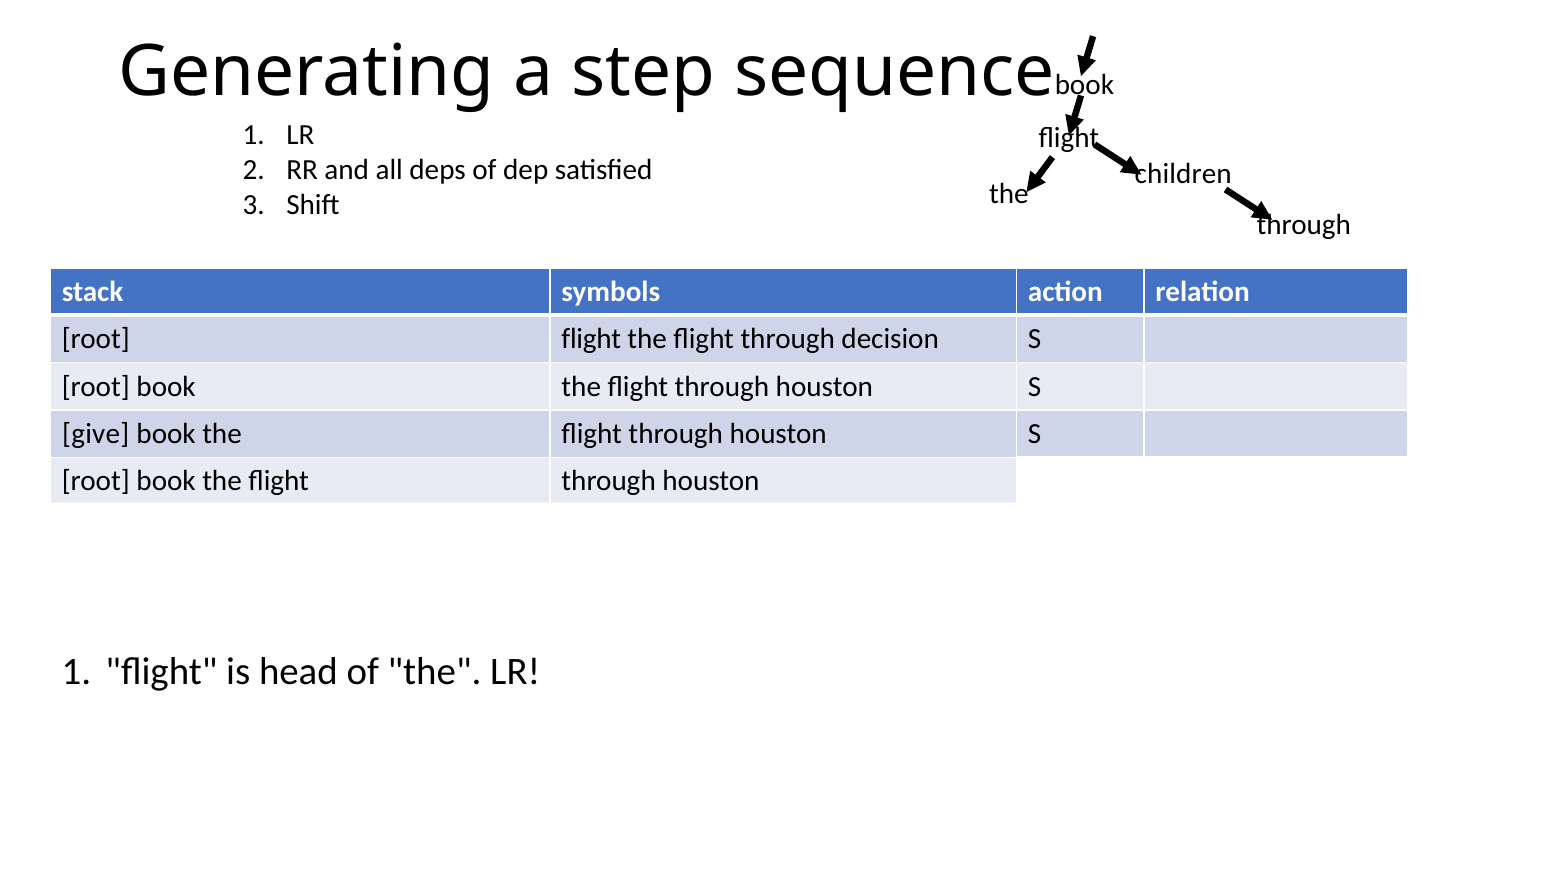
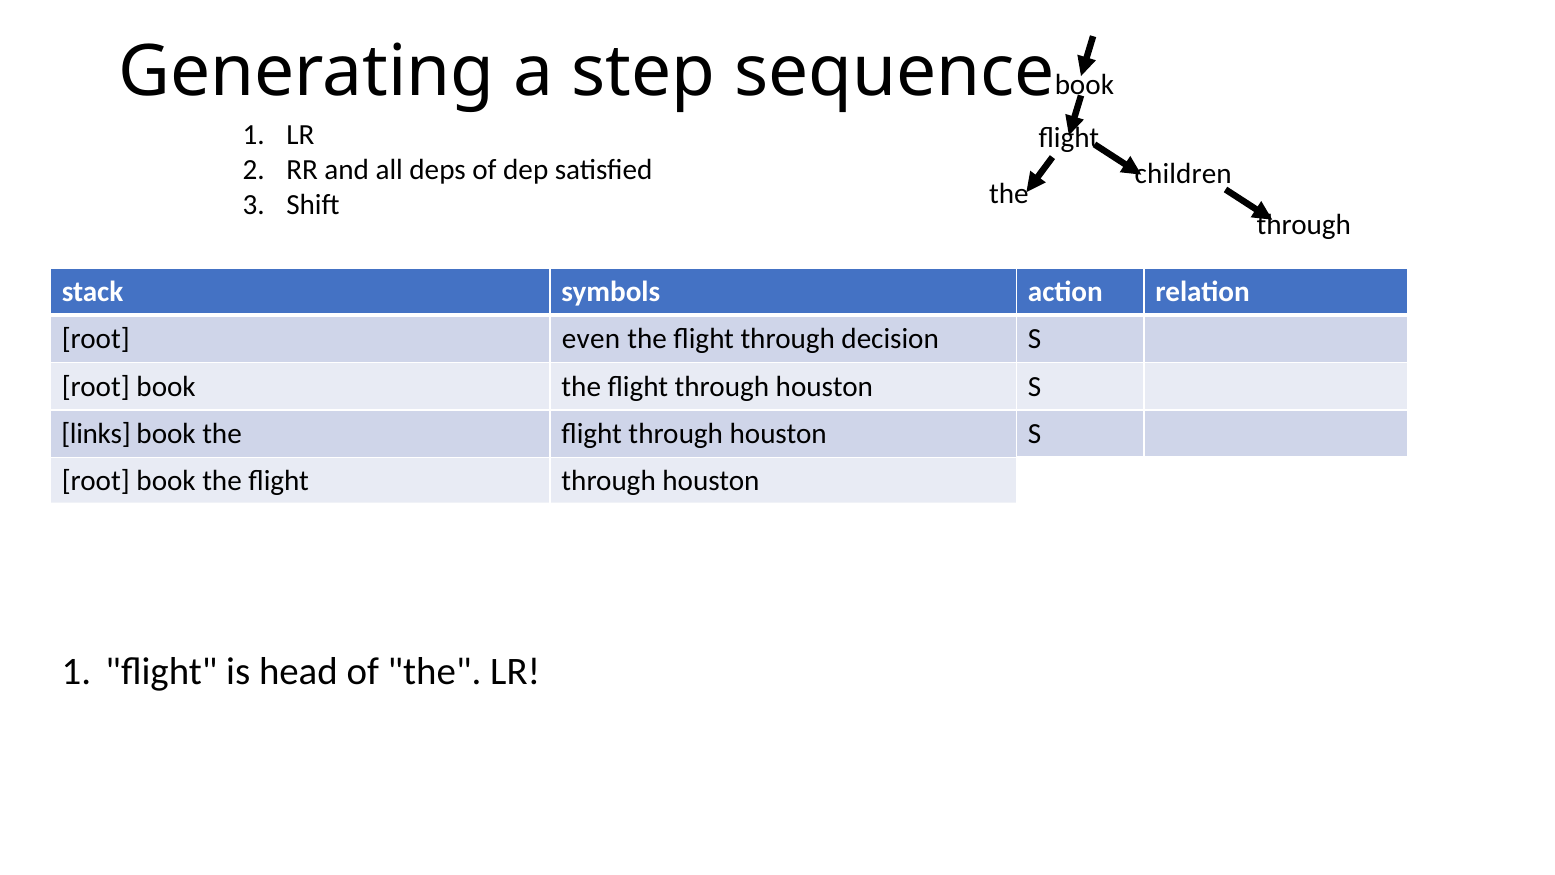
root flight: flight -> even
give: give -> links
